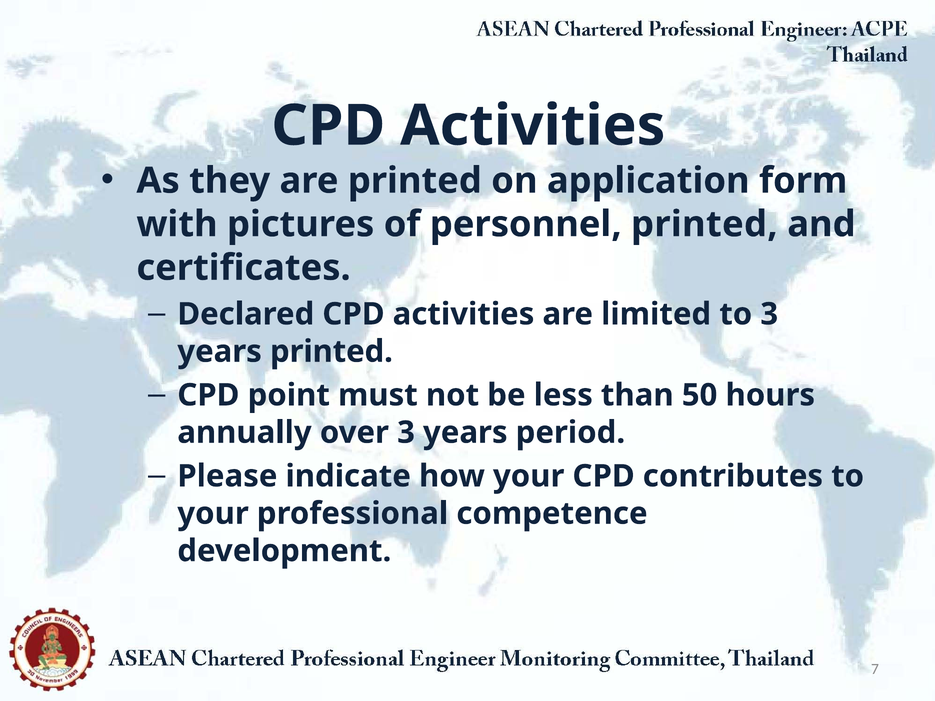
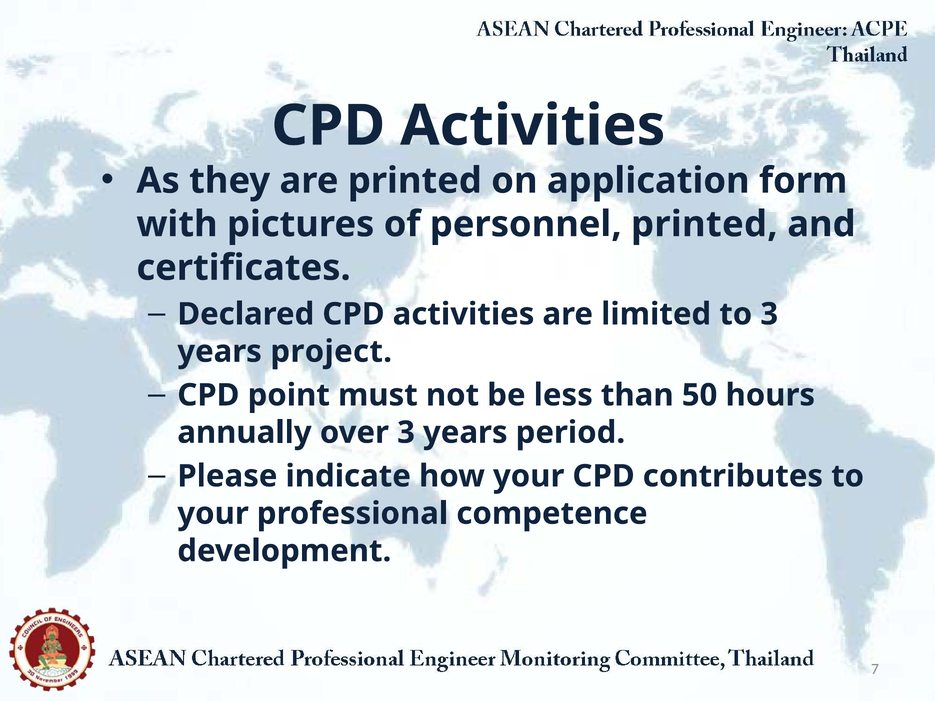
years printed: printed -> project
